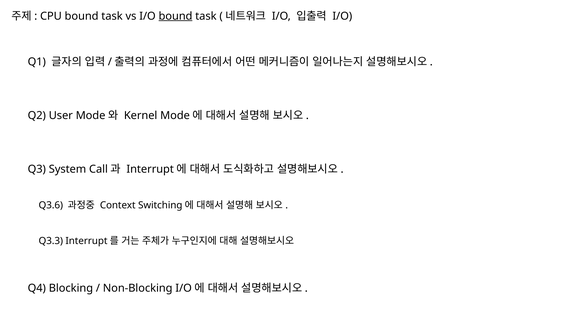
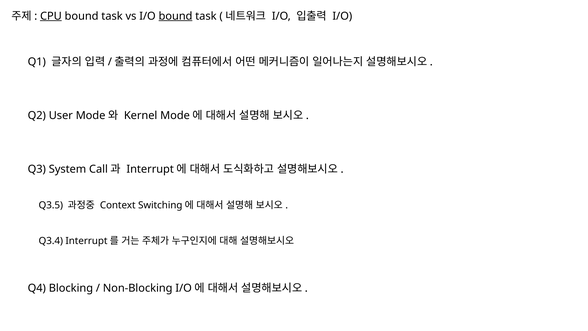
CPU underline: none -> present
Q3.6: Q3.6 -> Q3.5
Q3.3: Q3.3 -> Q3.4
